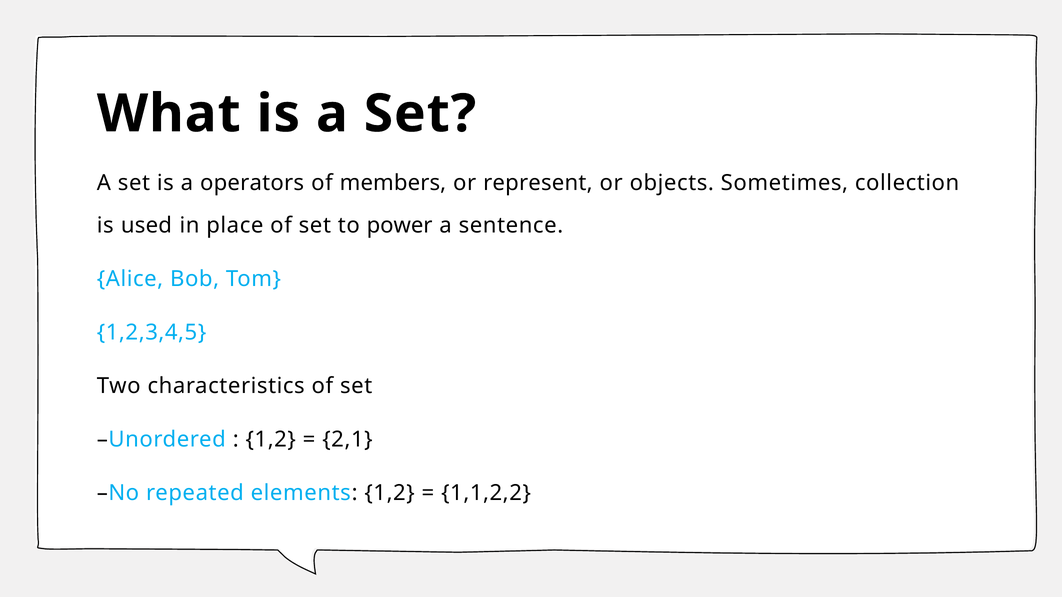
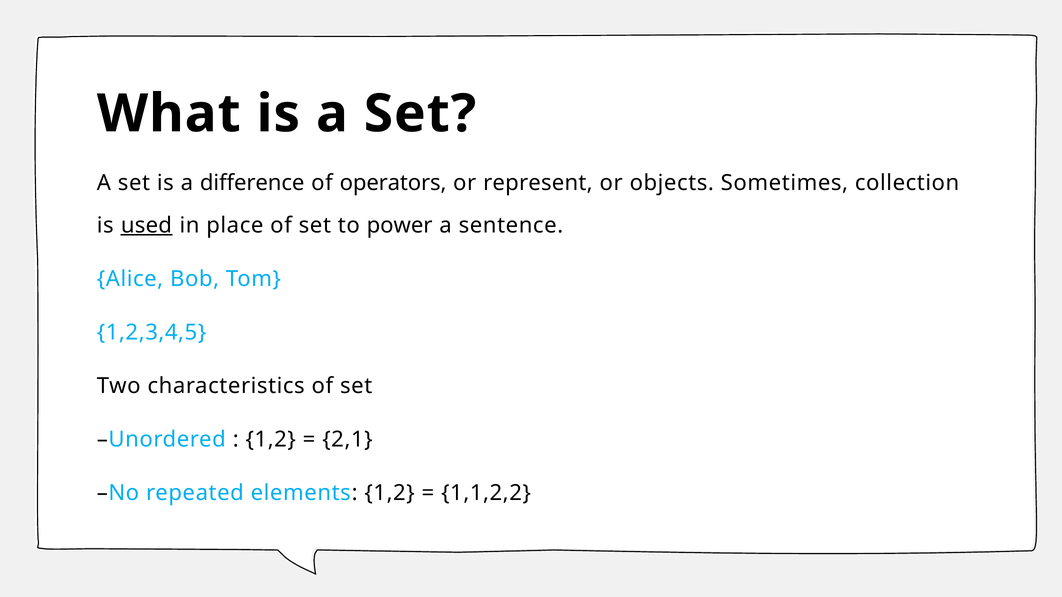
operators: operators -> difference
members: members -> operators
used underline: none -> present
